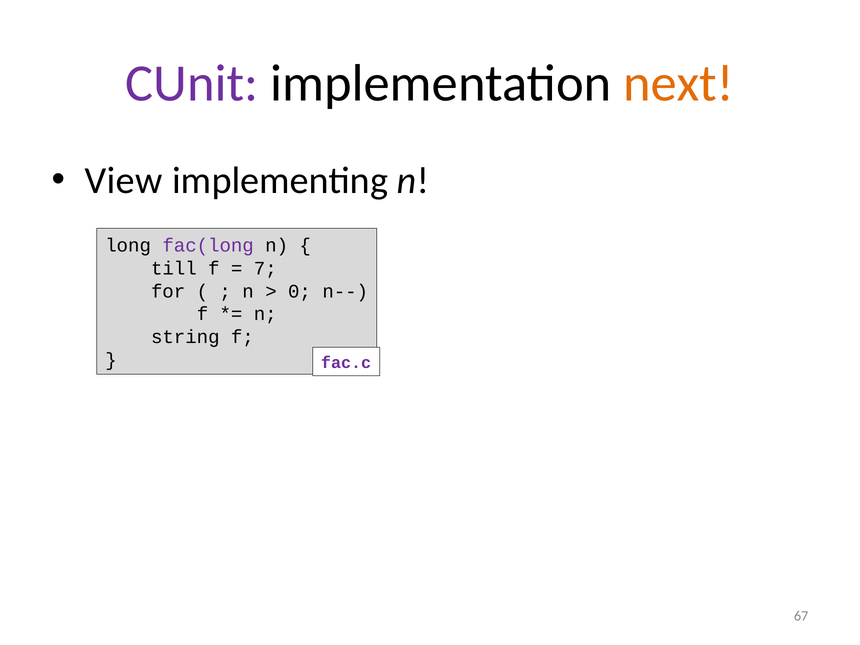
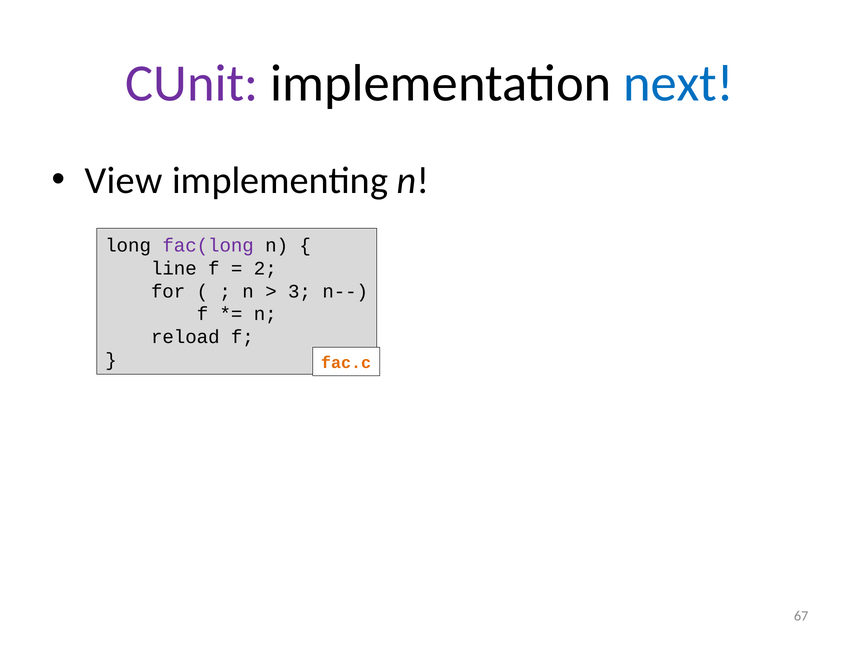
next colour: orange -> blue
till: till -> line
7: 7 -> 2
0: 0 -> 3
string: string -> reload
fac.c colour: purple -> orange
